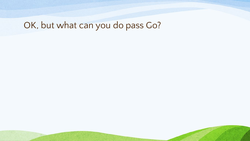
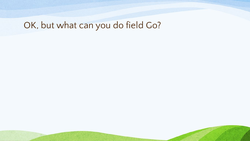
pass: pass -> field
